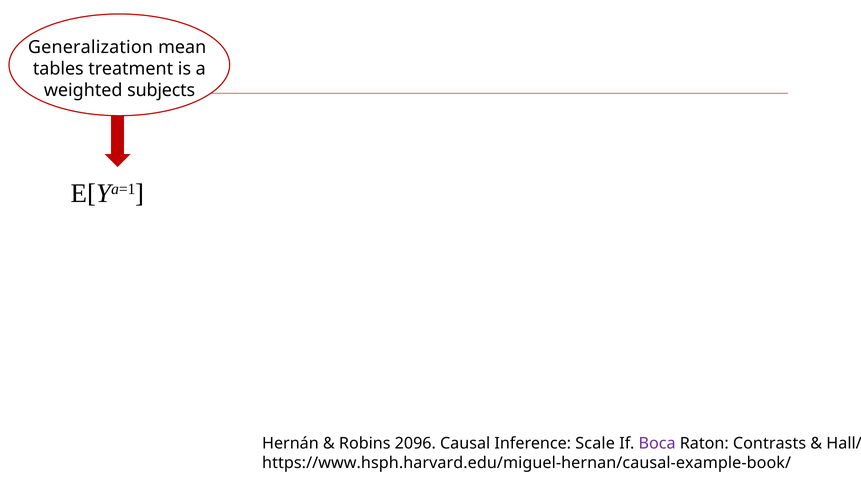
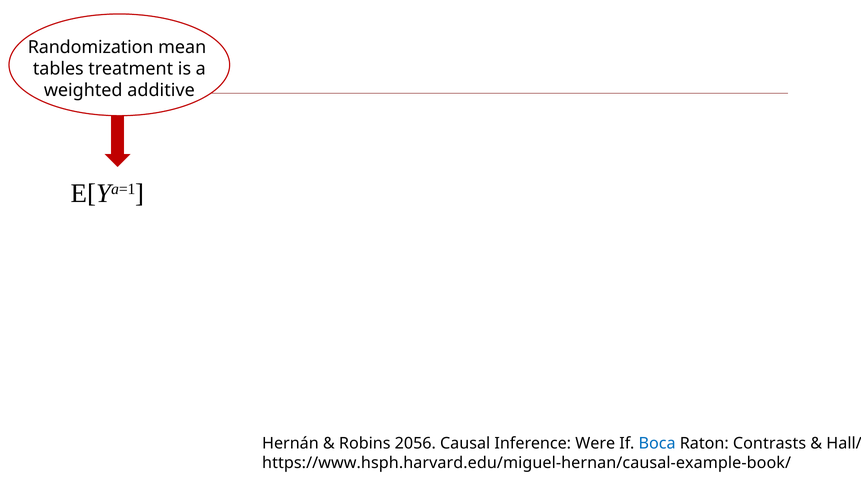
Generalization: Generalization -> Randomization
subjects: subjects -> additive
2096: 2096 -> 2056
Scale: Scale -> Were
Boca colour: purple -> blue
